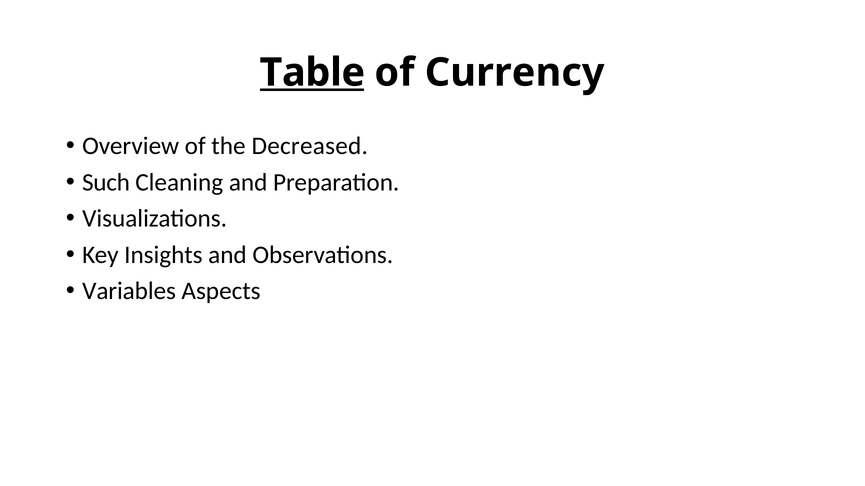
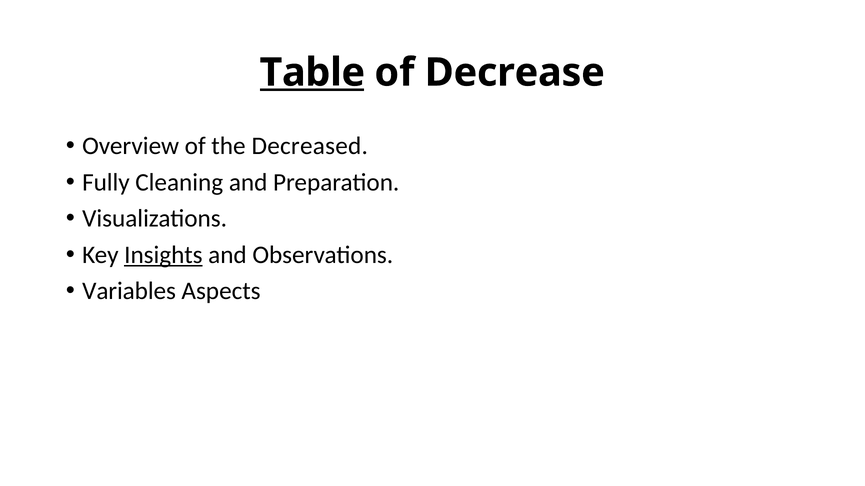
Currency: Currency -> Decrease
Such: Such -> Fully
Insights underline: none -> present
